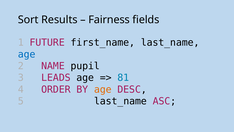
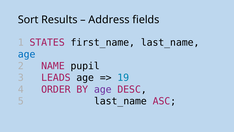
Fairness: Fairness -> Address
FUTURE: FUTURE -> STATES
81: 81 -> 19
age at (103, 89) colour: orange -> purple
